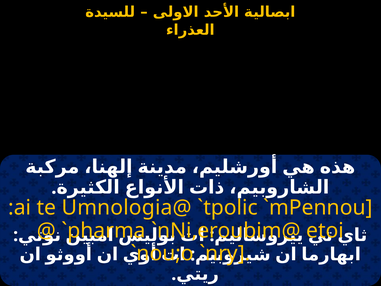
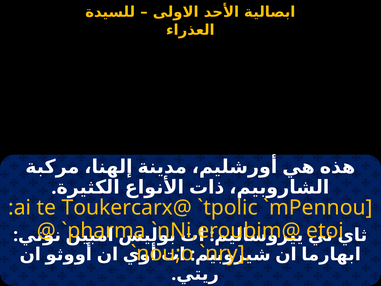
Umnologia@: Umnologia@ -> Toukercarx@
